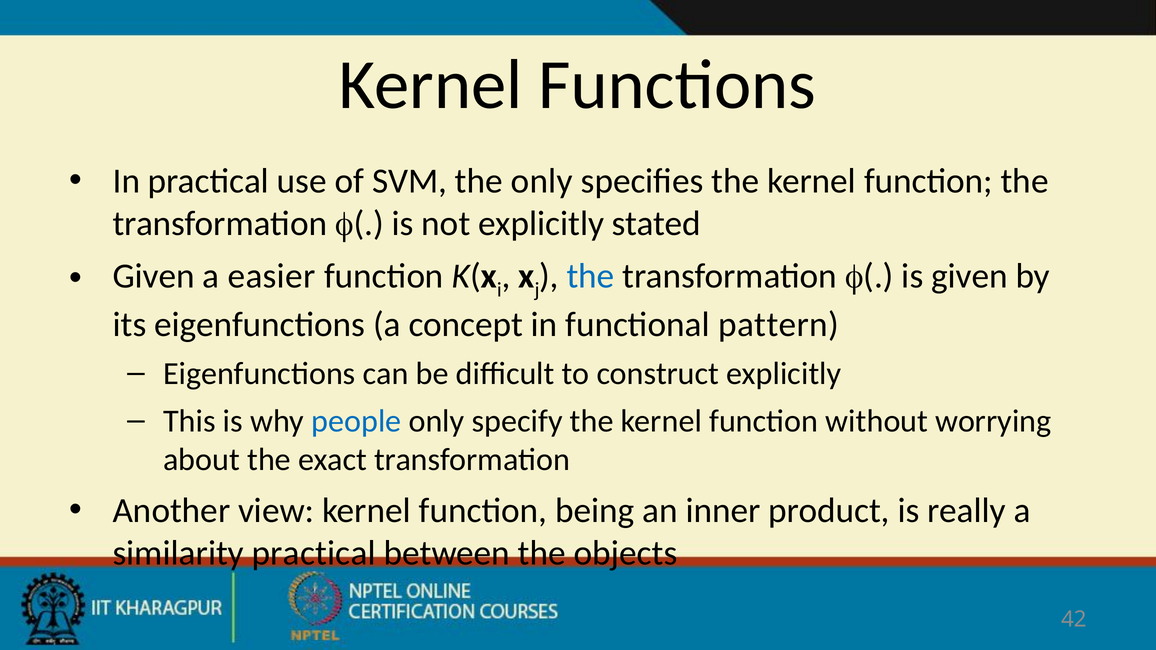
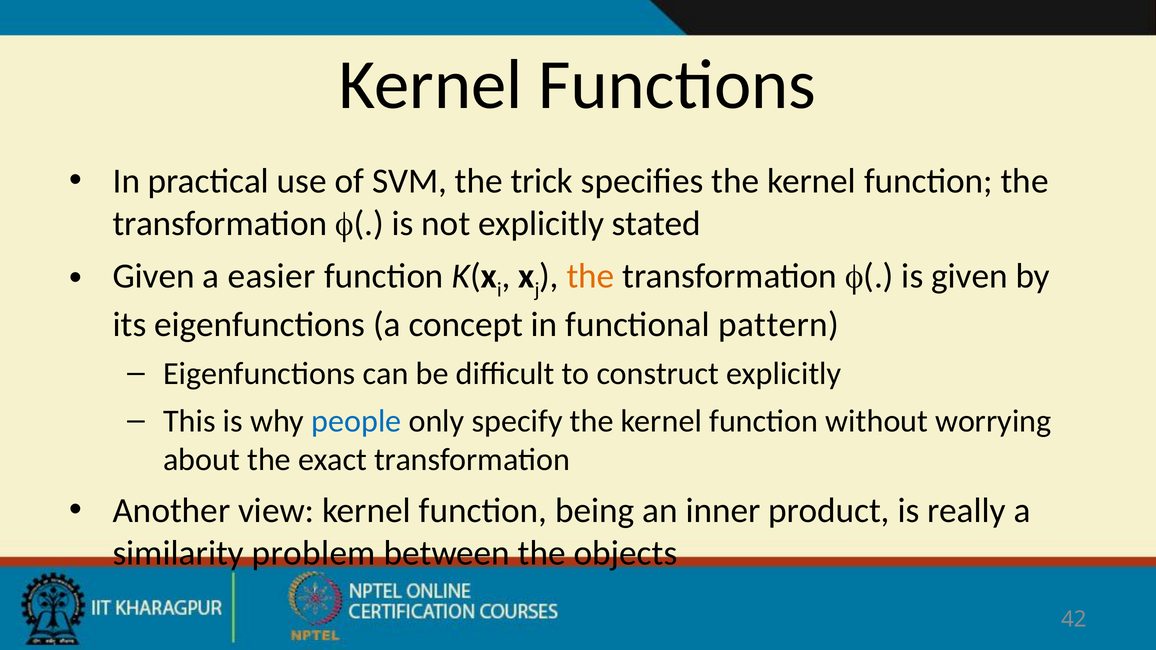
the only: only -> trick
the at (591, 276) colour: blue -> orange
similarity practical: practical -> problem
